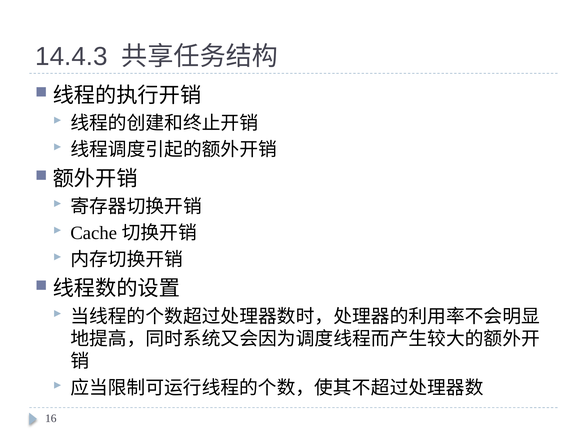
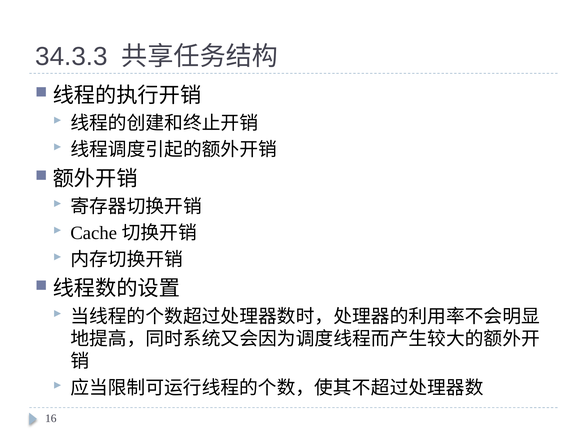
14.4.3: 14.4.3 -> 34.3.3
